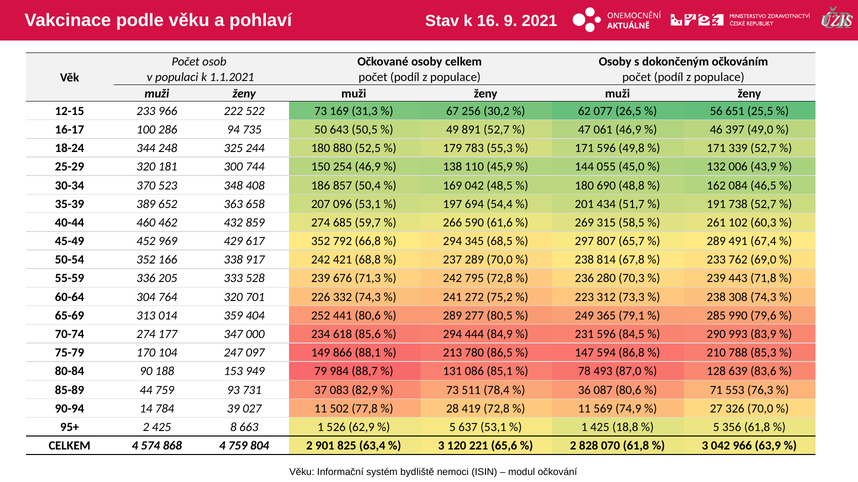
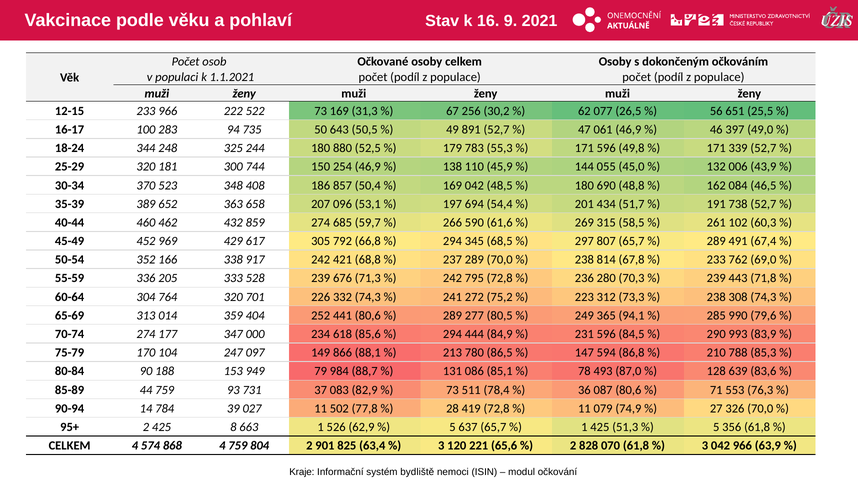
286: 286 -> 283
617 352: 352 -> 305
79,1: 79,1 -> 94,1
569: 569 -> 079
637 53,1: 53,1 -> 65,7
18,8: 18,8 -> 51,3
Věku at (302, 472): Věku -> Kraje
